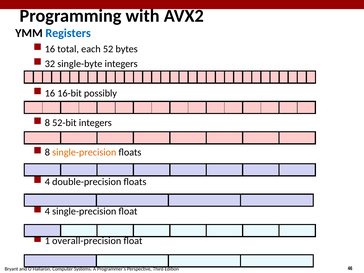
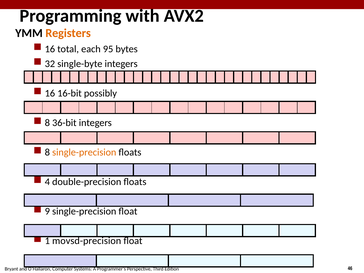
Registers colour: blue -> orange
52: 52 -> 95
52-bit: 52-bit -> 36-bit
4 at (47, 211): 4 -> 9
overall-precision: overall-precision -> movsd-precision
